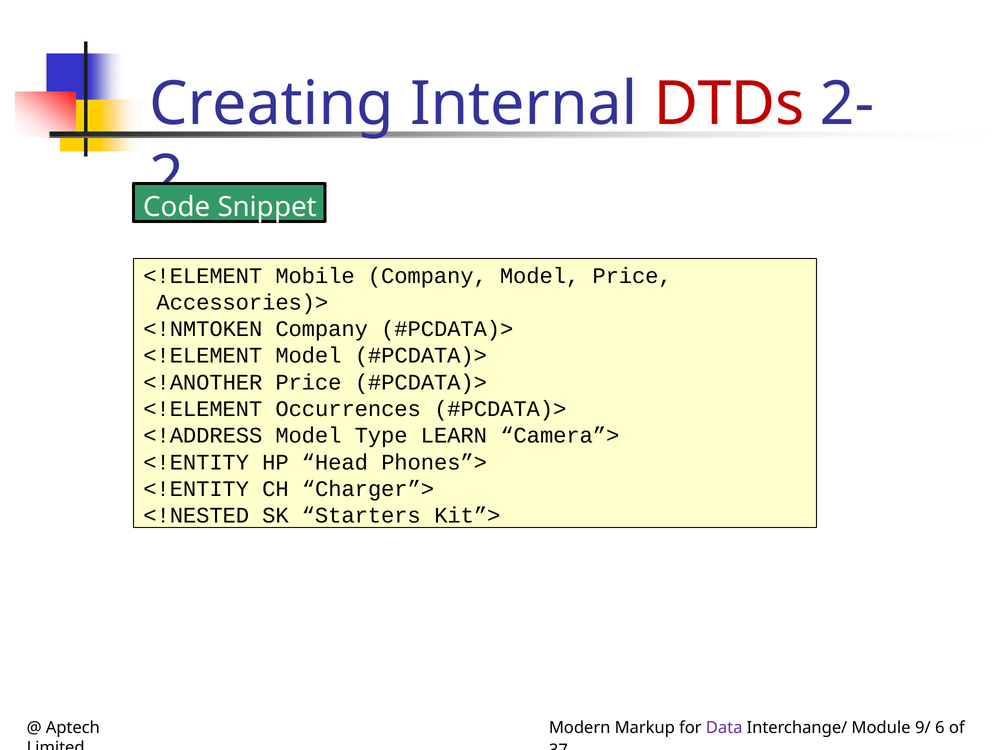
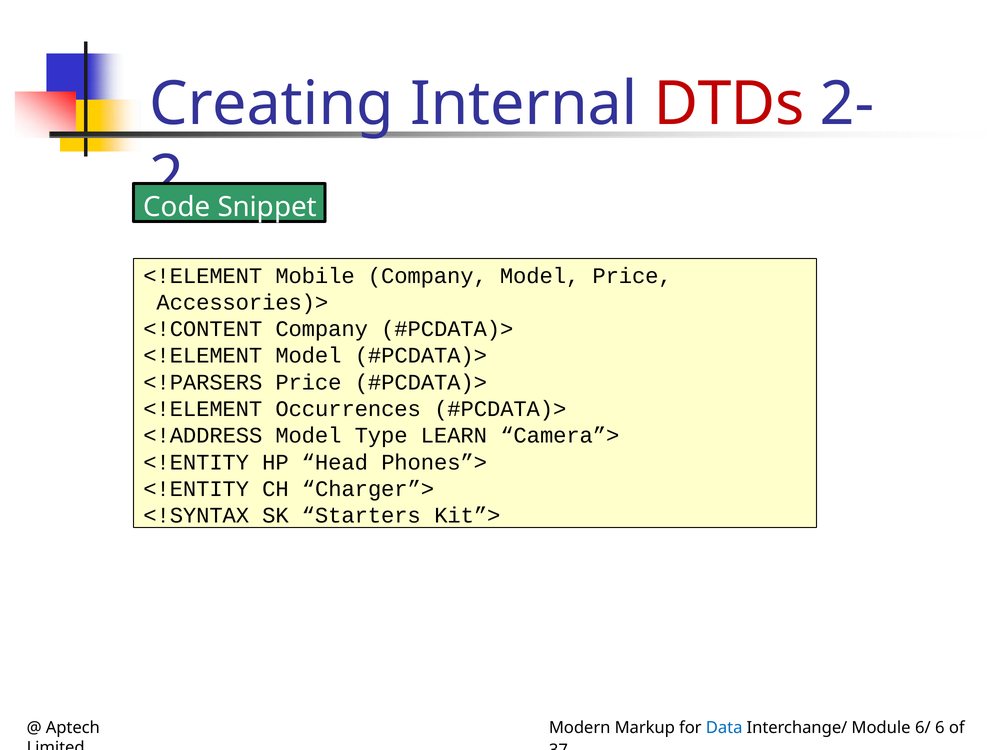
<!NMTOKEN: <!NMTOKEN -> <!CONTENT
<!ANOTHER: <!ANOTHER -> <!PARSERS
<!NESTED: <!NESTED -> <!SYNTAX
Data colour: purple -> blue
9/: 9/ -> 6/
